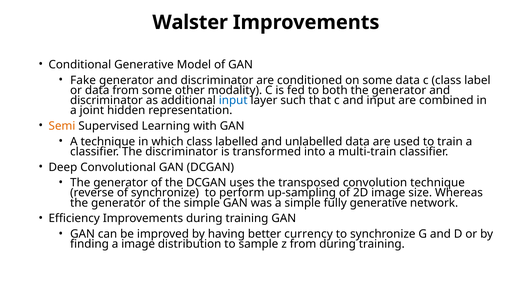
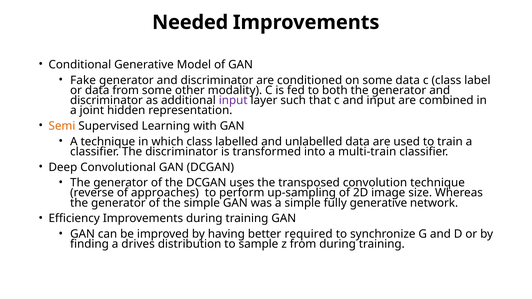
Walster: Walster -> Needed
input at (233, 100) colour: blue -> purple
of synchronize: synchronize -> approaches
currency: currency -> required
a image: image -> drives
